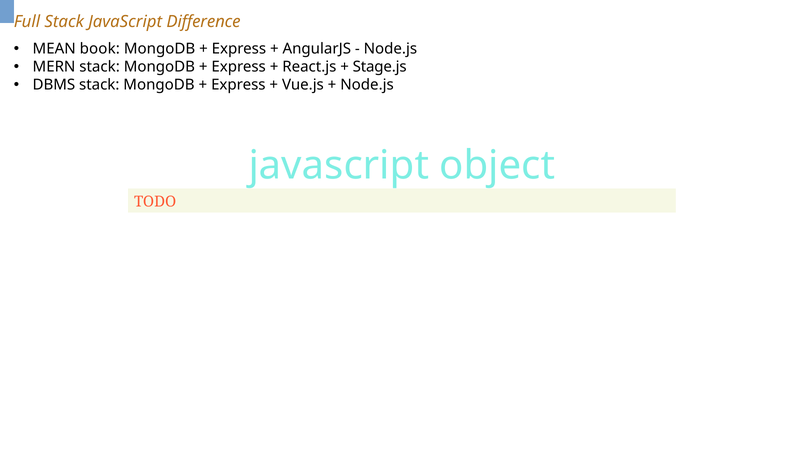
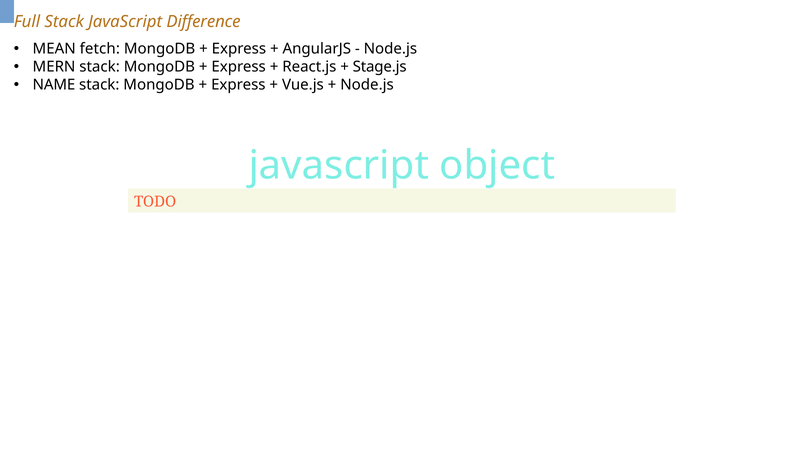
book: book -> fetch
DBMS: DBMS -> NAME
